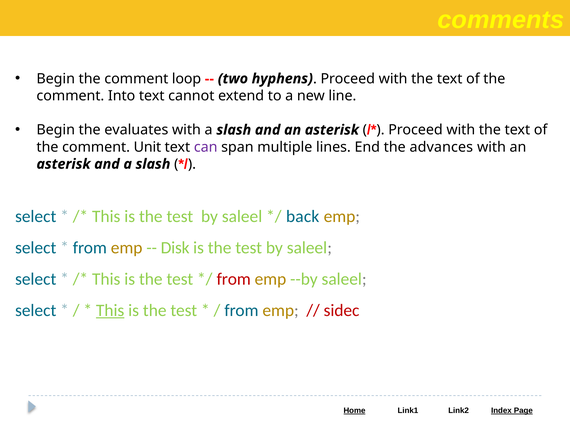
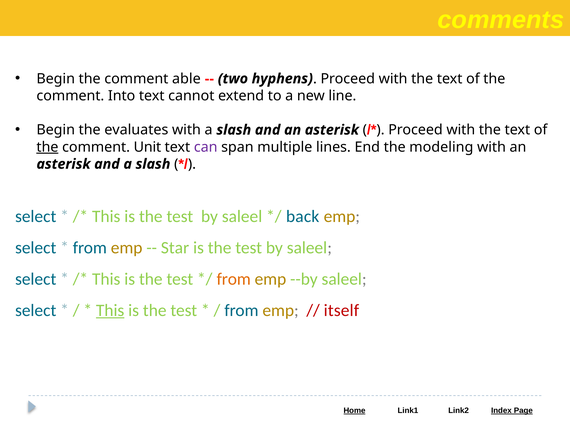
loop: loop -> able
the at (47, 147) underline: none -> present
advances: advances -> modeling
Disk: Disk -> Star
from at (234, 279) colour: red -> orange
sidec: sidec -> itself
